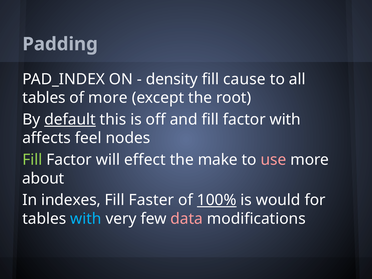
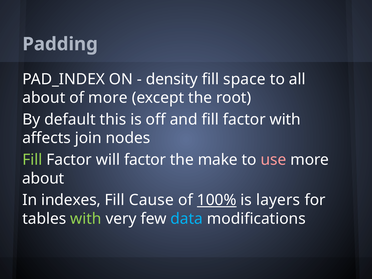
cause: cause -> space
tables at (44, 98): tables -> about
default underline: present -> none
feel: feel -> join
will effect: effect -> factor
Faster: Faster -> Cause
would: would -> layers
with at (86, 219) colour: light blue -> light green
data colour: pink -> light blue
